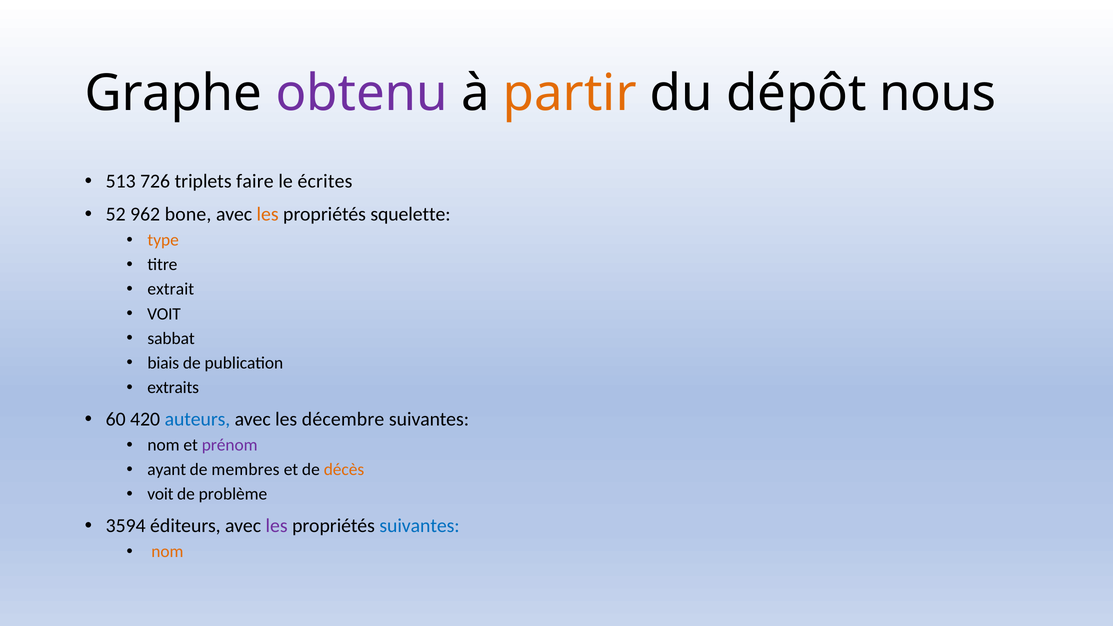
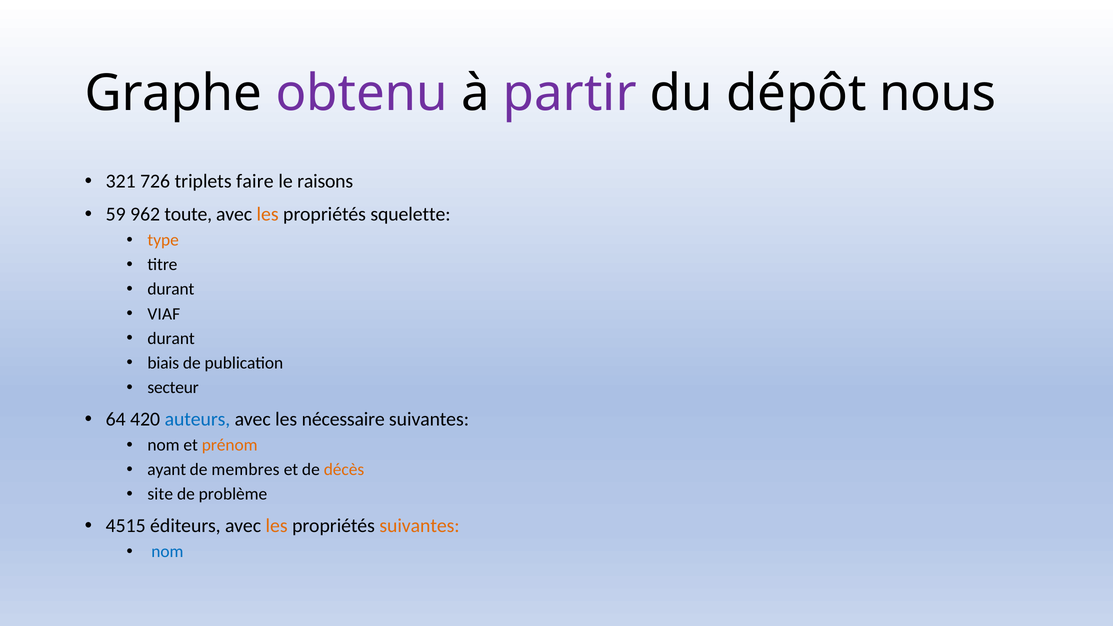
partir colour: orange -> purple
513: 513 -> 321
écrites: écrites -> raisons
52: 52 -> 59
bone: bone -> toute
extrait at (171, 289): extrait -> durant
VOIT at (164, 314): VOIT -> VIAF
sabbat at (171, 338): sabbat -> durant
extraits: extraits -> secteur
60: 60 -> 64
décembre: décembre -> nécessaire
prénom colour: purple -> orange
voit at (160, 494): voit -> site
3594: 3594 -> 4515
les at (277, 526) colour: purple -> orange
suivantes at (420, 526) colour: blue -> orange
nom at (167, 552) colour: orange -> blue
